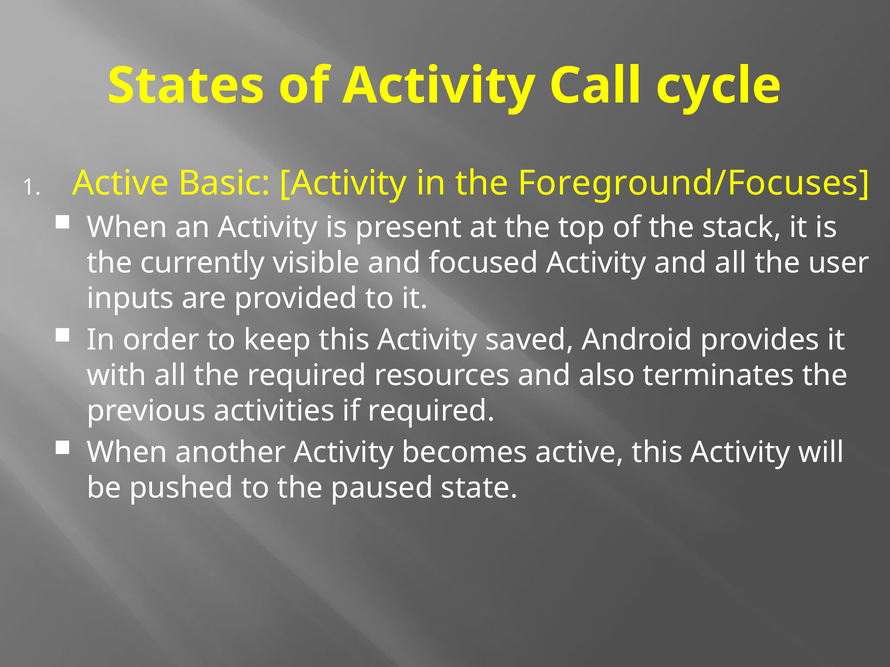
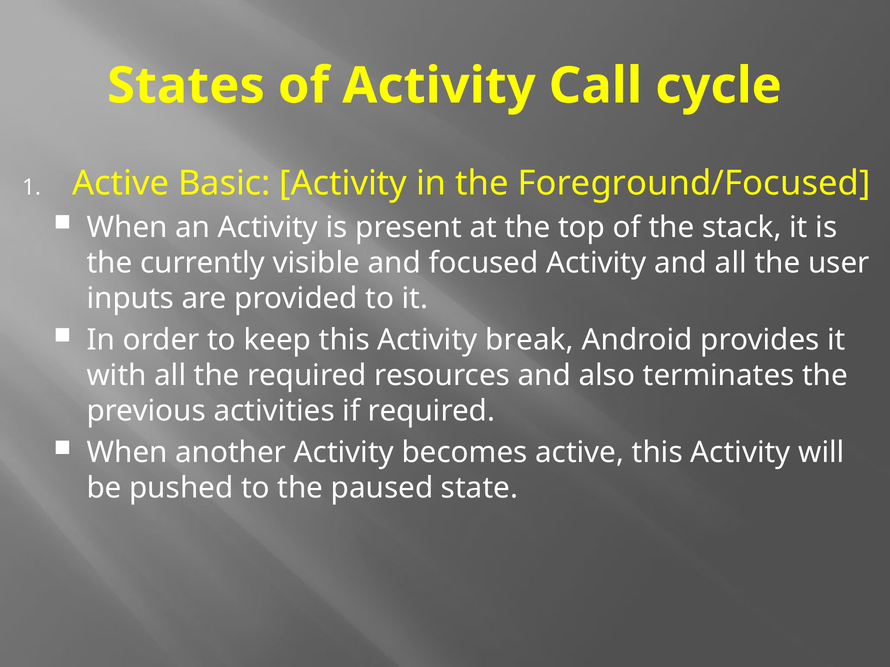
Foreground/Focuses: Foreground/Focuses -> Foreground/Focused
saved: saved -> break
